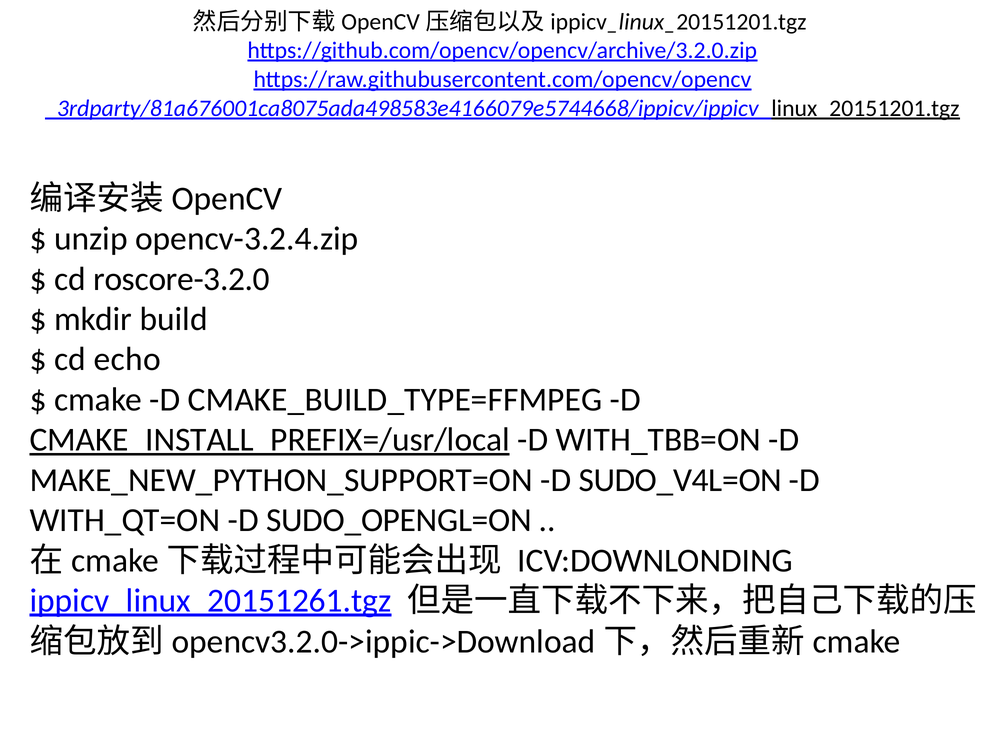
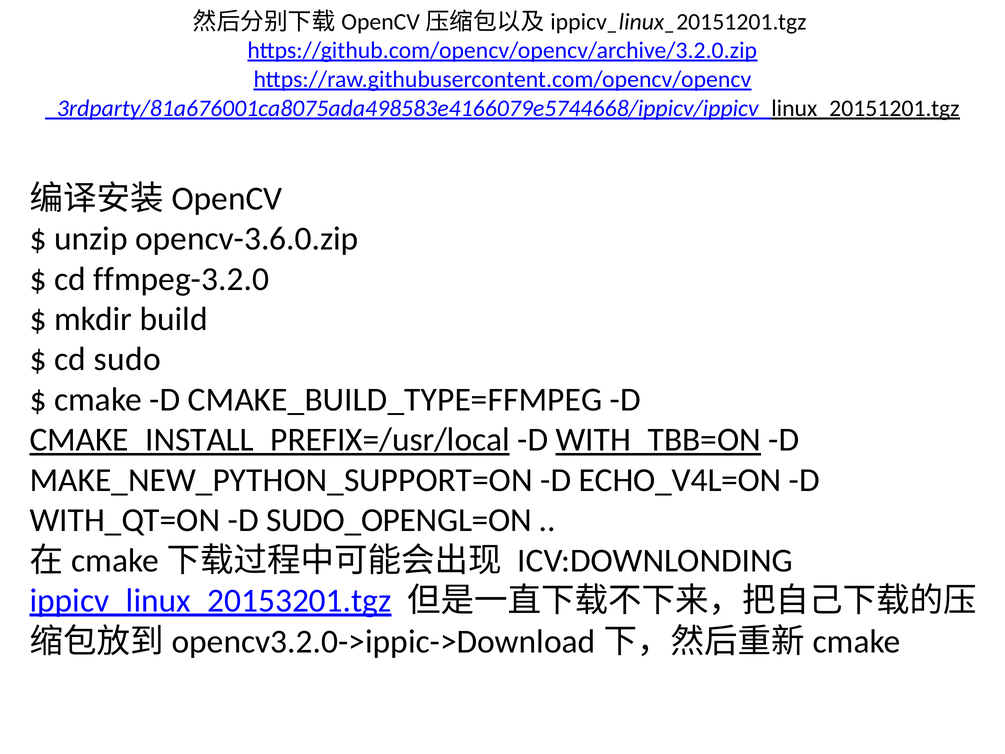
opencv-3.2.4.zip: opencv-3.2.4.zip -> opencv-3.6.0.zip
roscore-3.2.0: roscore-3.2.0 -> ffmpeg-3.2.0
echo: echo -> sudo
WITH_TBB=ON underline: none -> present
SUDO_V4L=ON: SUDO_V4L=ON -> ECHO_V4L=ON
ippicv_linux_20151261.tgz: ippicv_linux_20151261.tgz -> ippicv_linux_20153201.tgz
